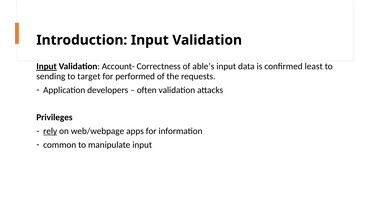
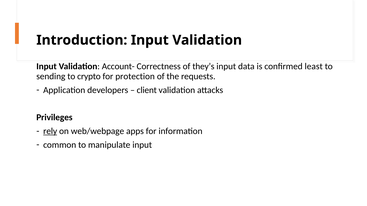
Input at (47, 67) underline: present -> none
able’s: able’s -> they’s
target: target -> crypto
performed: performed -> protection
often: often -> client
